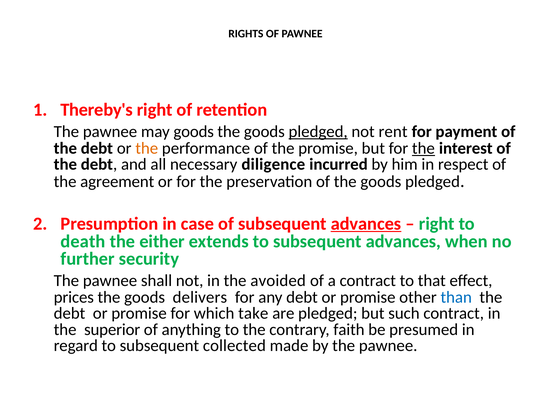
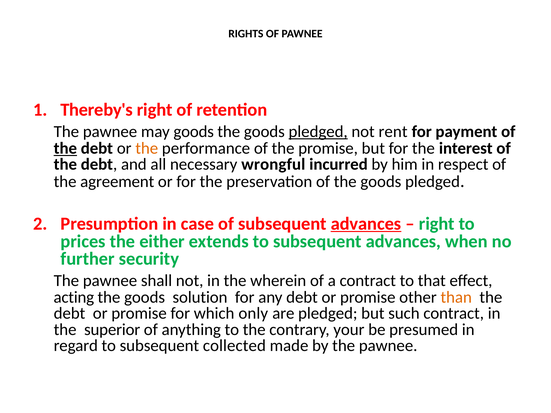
the at (65, 148) underline: none -> present
the at (423, 148) underline: present -> none
diligence: diligence -> wrongful
death: death -> prices
avoided: avoided -> wherein
prices: prices -> acting
delivers: delivers -> solution
than colour: blue -> orange
take: take -> only
faith: faith -> your
